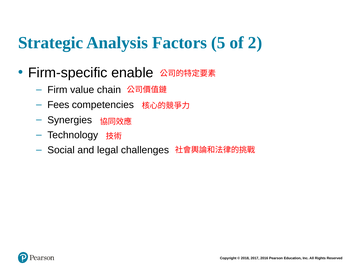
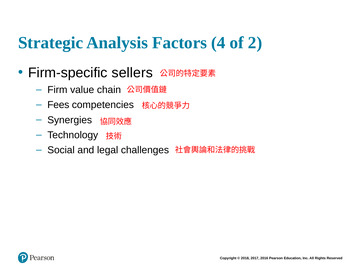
5: 5 -> 4
enable: enable -> sellers
